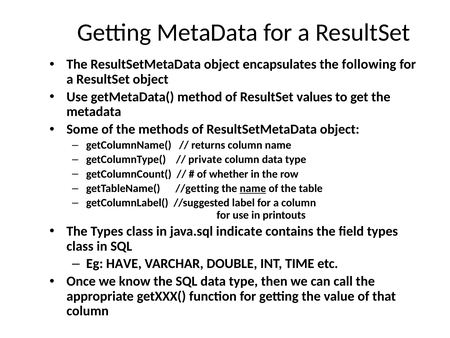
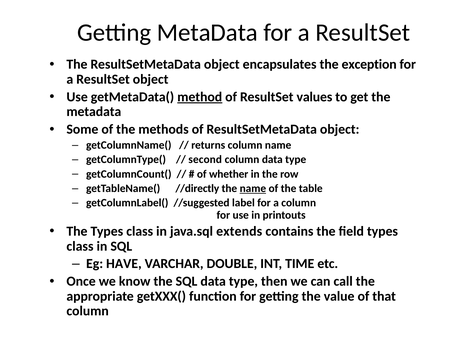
following: following -> exception
method underline: none -> present
private: private -> second
//getting: //getting -> //directly
indicate: indicate -> extends
